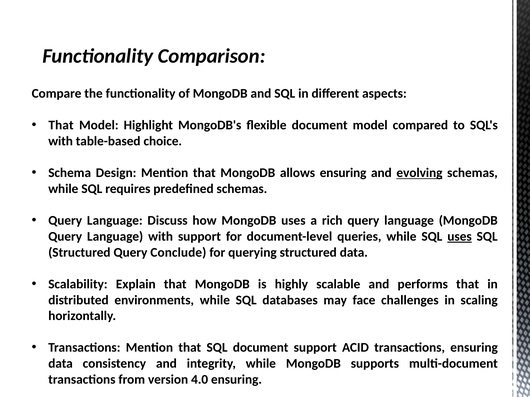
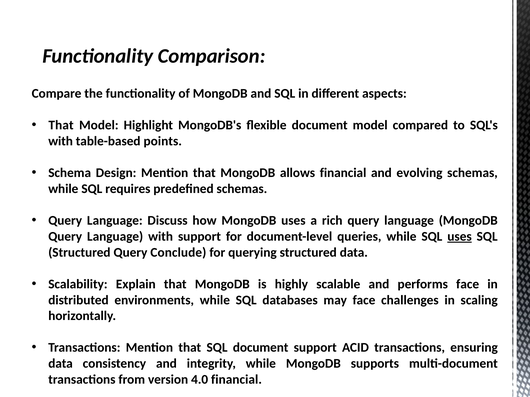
choice: choice -> points
allows ensuring: ensuring -> financial
evolving underline: present -> none
performs that: that -> face
4.0 ensuring: ensuring -> financial
